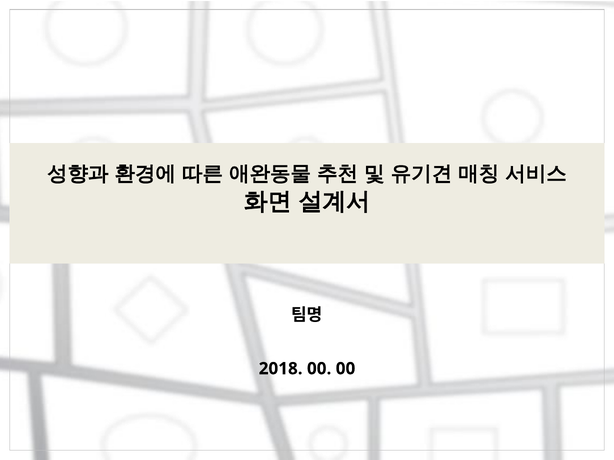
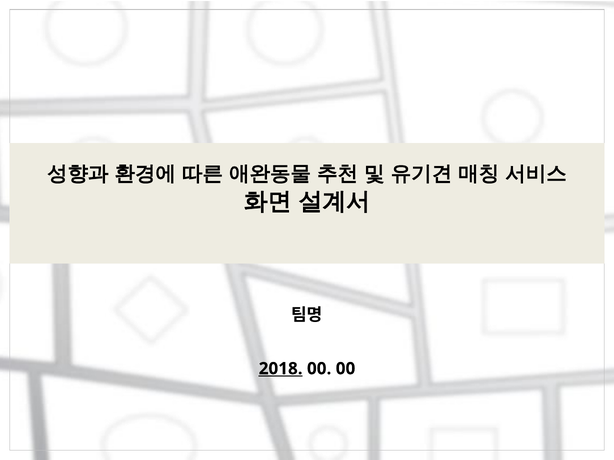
2018 underline: none -> present
